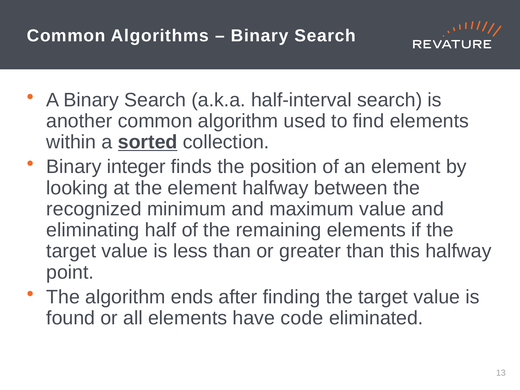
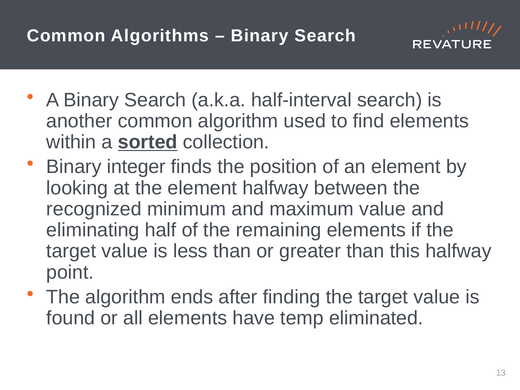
code: code -> temp
